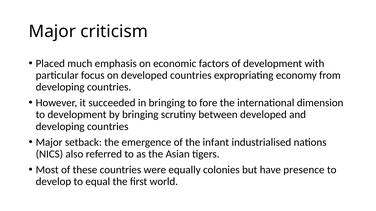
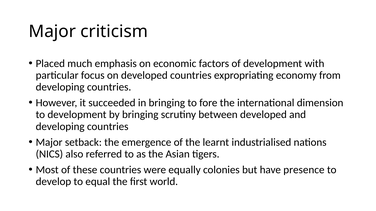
infant: infant -> learnt
